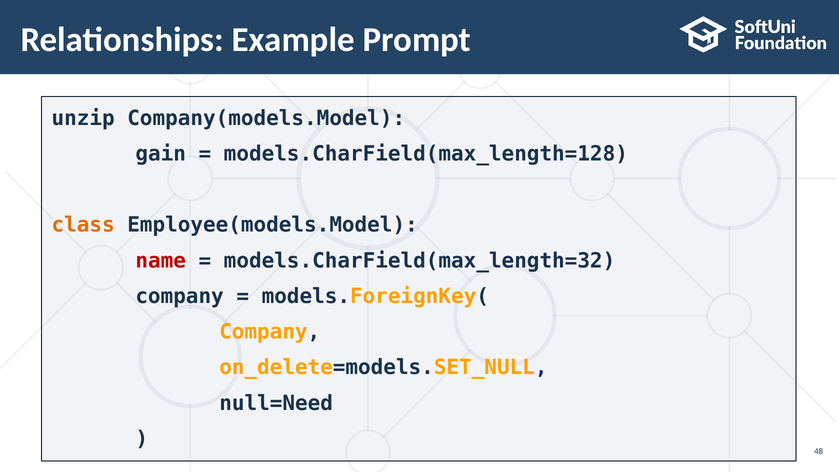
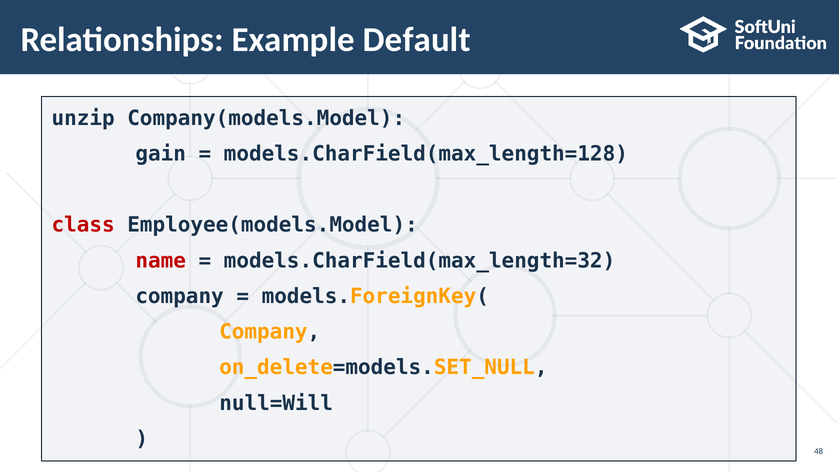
Prompt: Prompt -> Default
class colour: orange -> red
null=Need: null=Need -> null=Will
